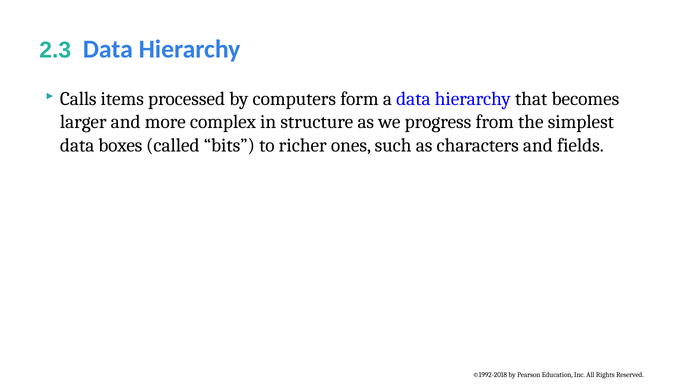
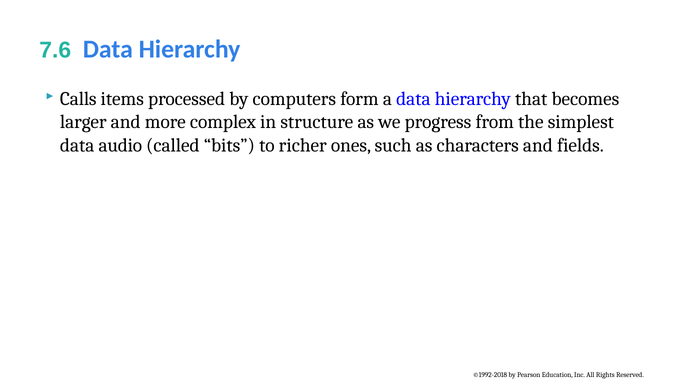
2.3: 2.3 -> 7.6
boxes: boxes -> audio
